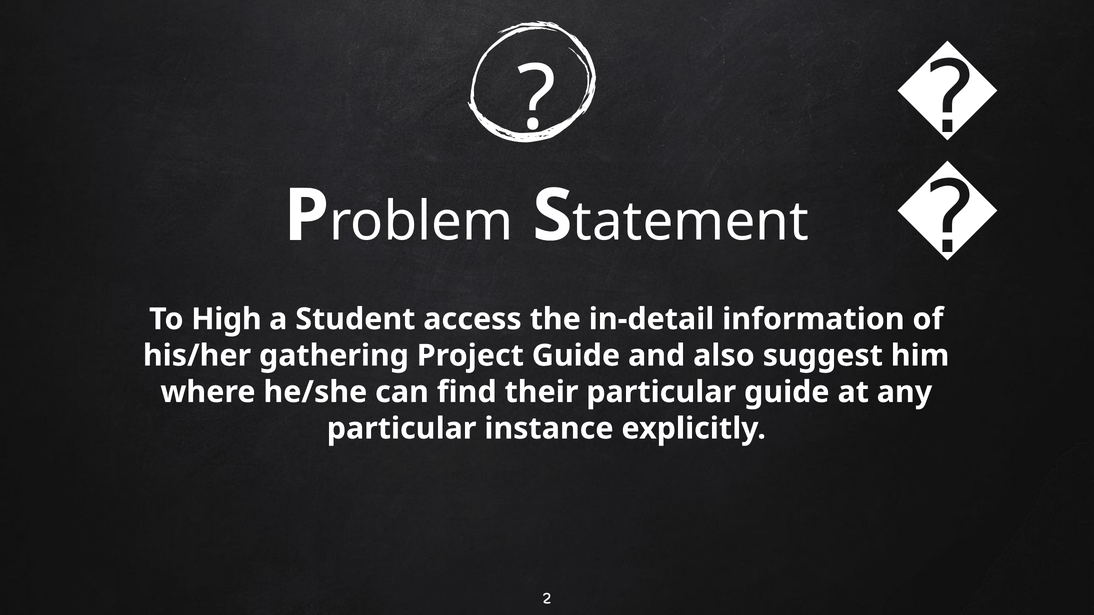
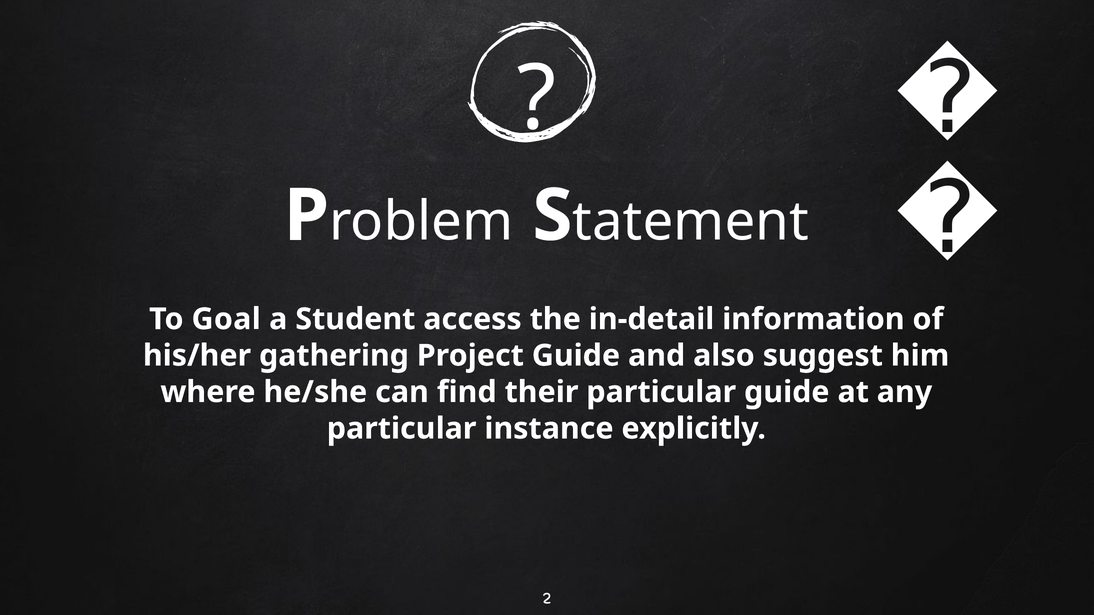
High: High -> Goal
